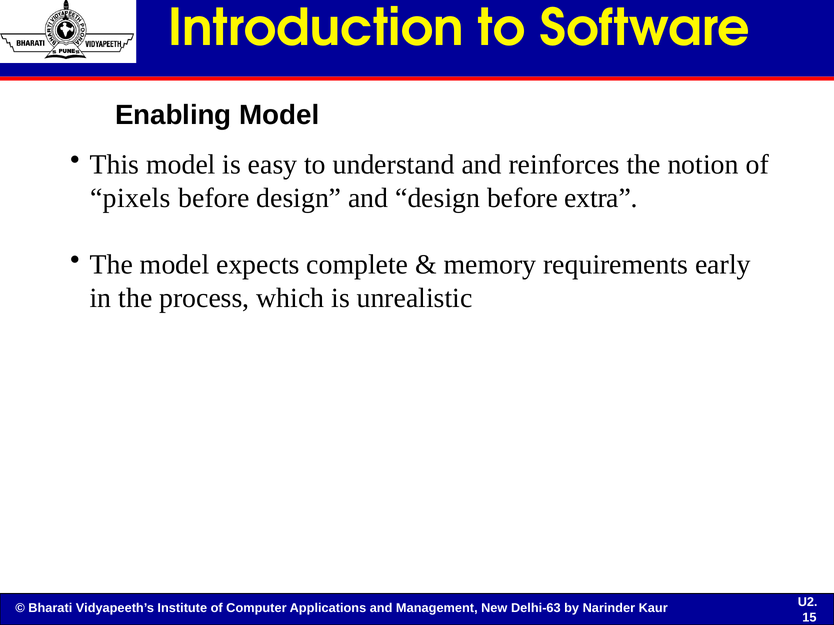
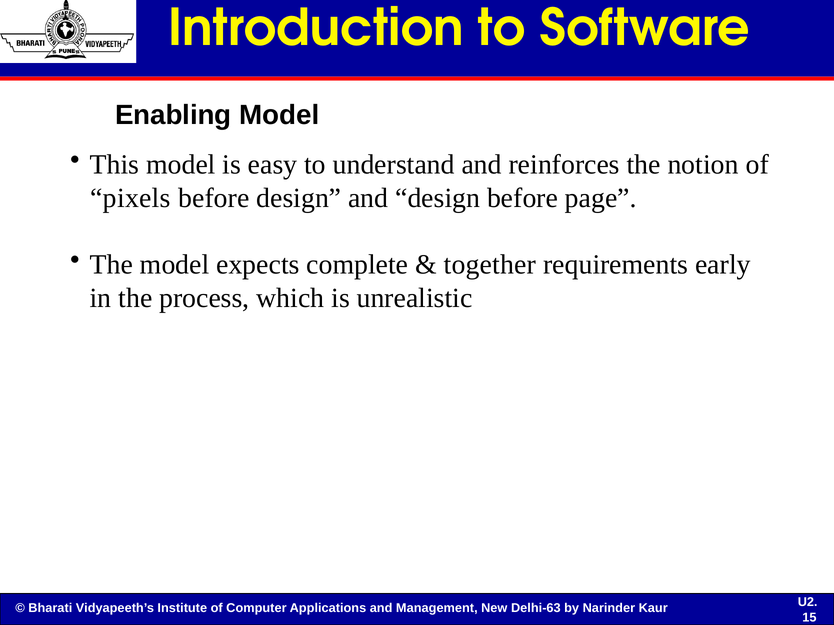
extra: extra -> page
memory: memory -> together
